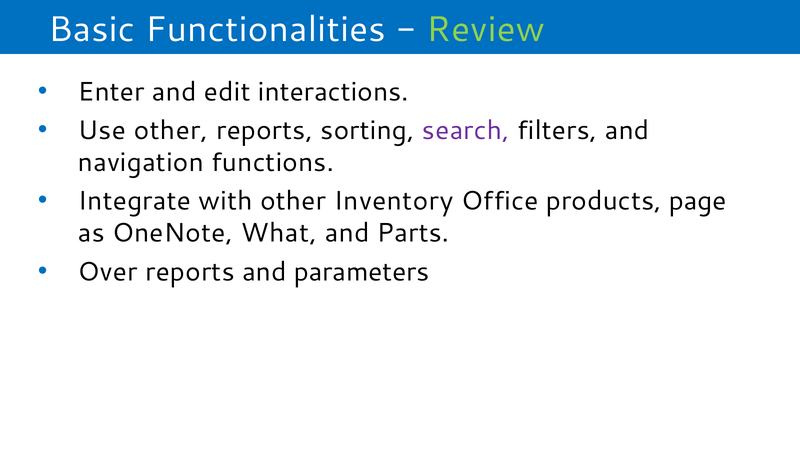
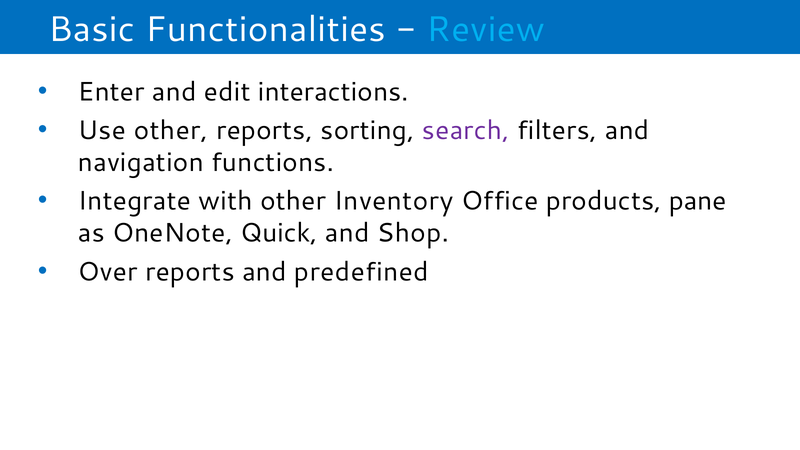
Review colour: light green -> light blue
page: page -> pane
What: What -> Quick
Parts: Parts -> Shop
parameters: parameters -> predefined
